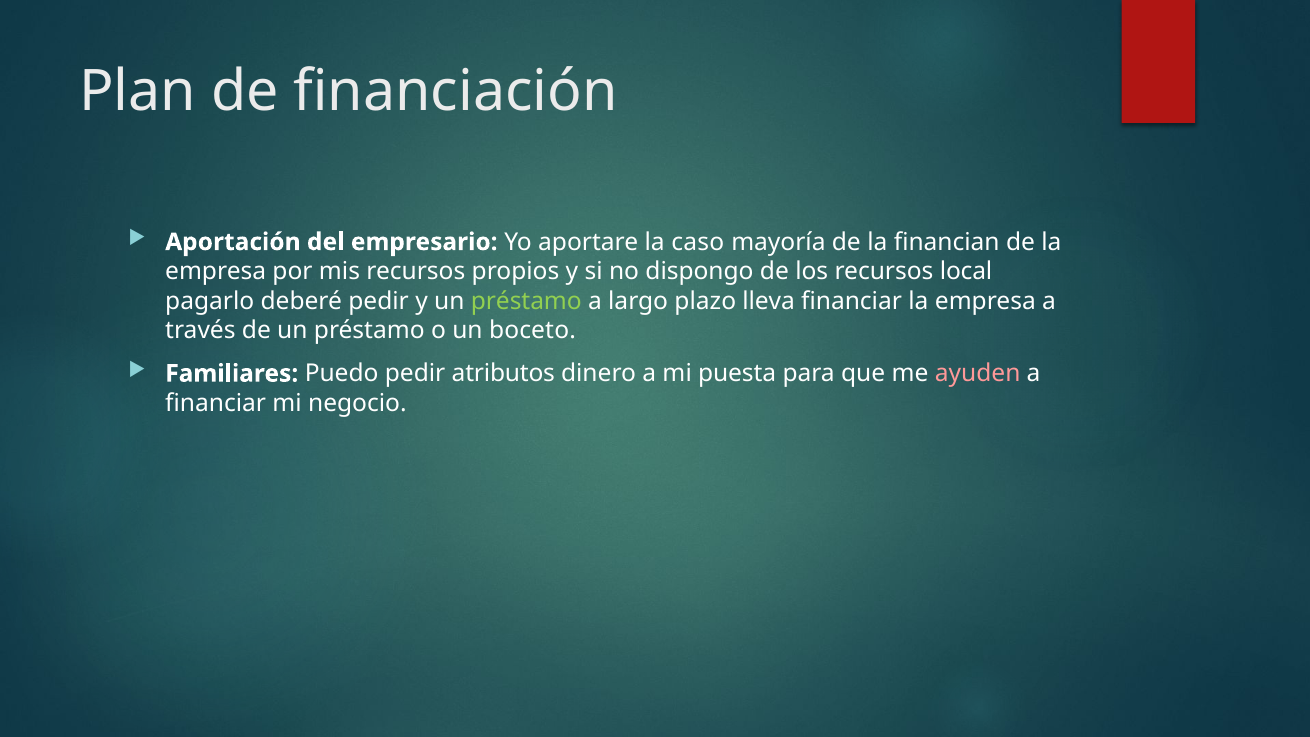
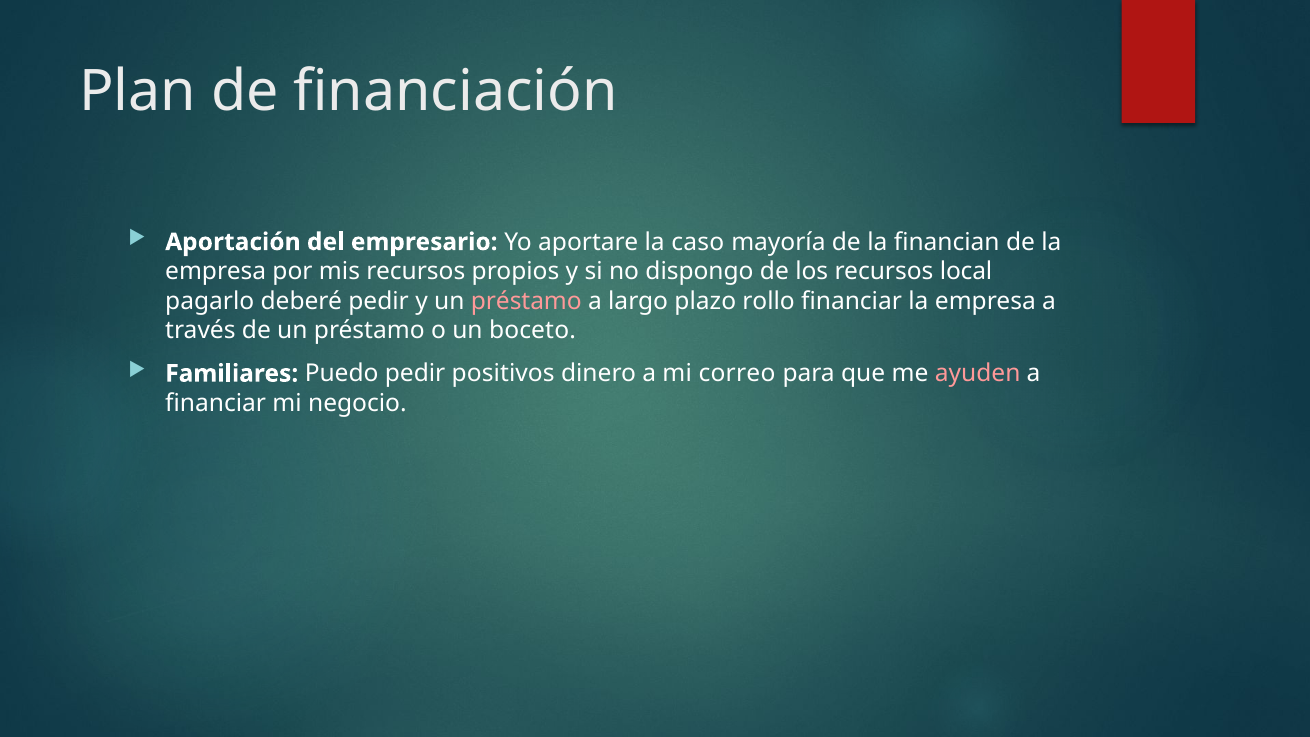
préstamo at (526, 301) colour: light green -> pink
lleva: lleva -> rollo
atributos: atributos -> positivos
puesta: puesta -> correo
